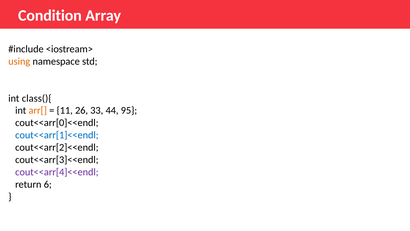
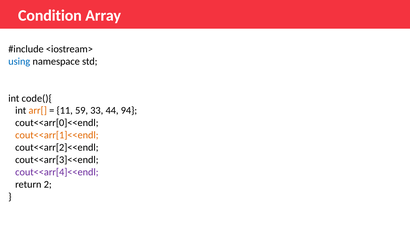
using colour: orange -> blue
class(){: class(){ -> code(){
26: 26 -> 59
95: 95 -> 94
cout<<arr[1]<<endl colour: blue -> orange
6: 6 -> 2
